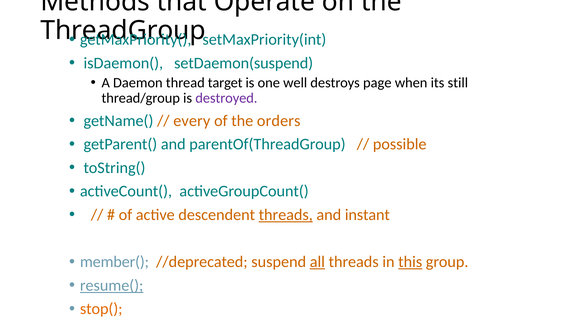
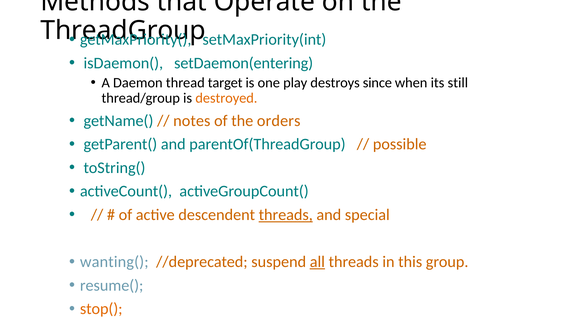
setDaemon(suspend: setDaemon(suspend -> setDaemon(entering
well: well -> play
page: page -> since
destroyed colour: purple -> orange
every: every -> notes
instant: instant -> special
member(: member( -> wanting(
this underline: present -> none
resume( underline: present -> none
